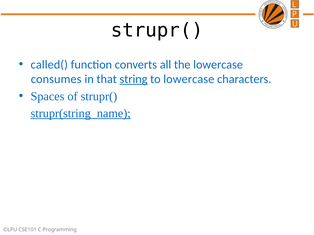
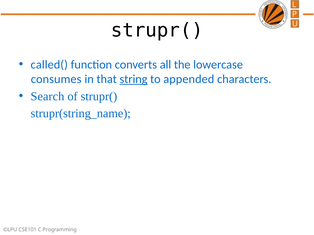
to lowercase: lowercase -> appended
Spaces: Spaces -> Search
strupr(string_name underline: present -> none
